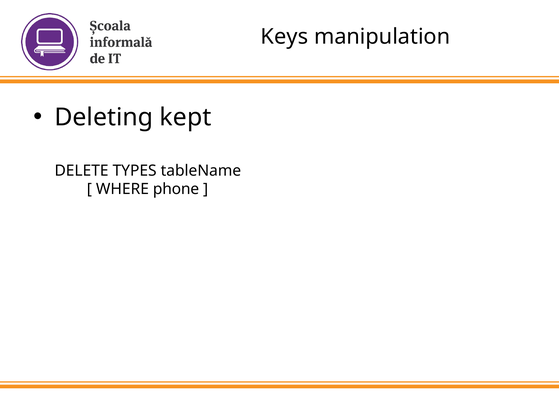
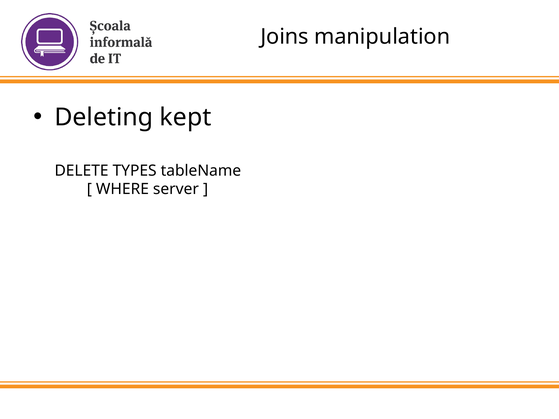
Keys: Keys -> Joins
phone: phone -> server
